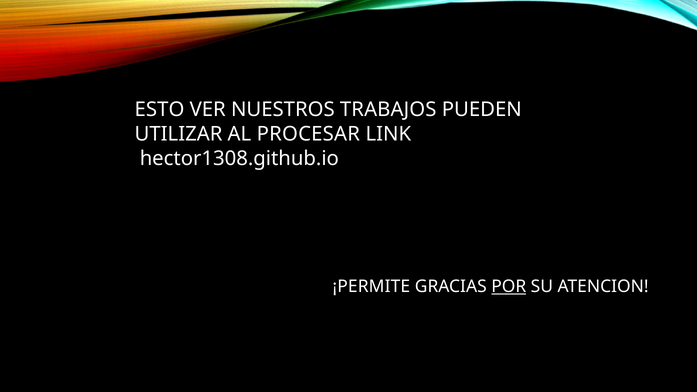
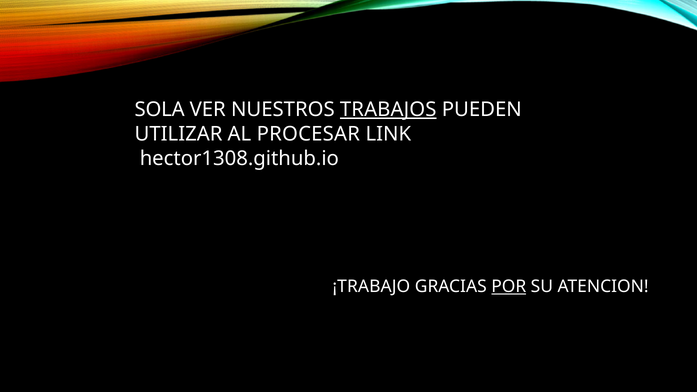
ESTO: ESTO -> SOLA
TRABAJOS underline: none -> present
¡PERMITE: ¡PERMITE -> ¡TRABAJO
